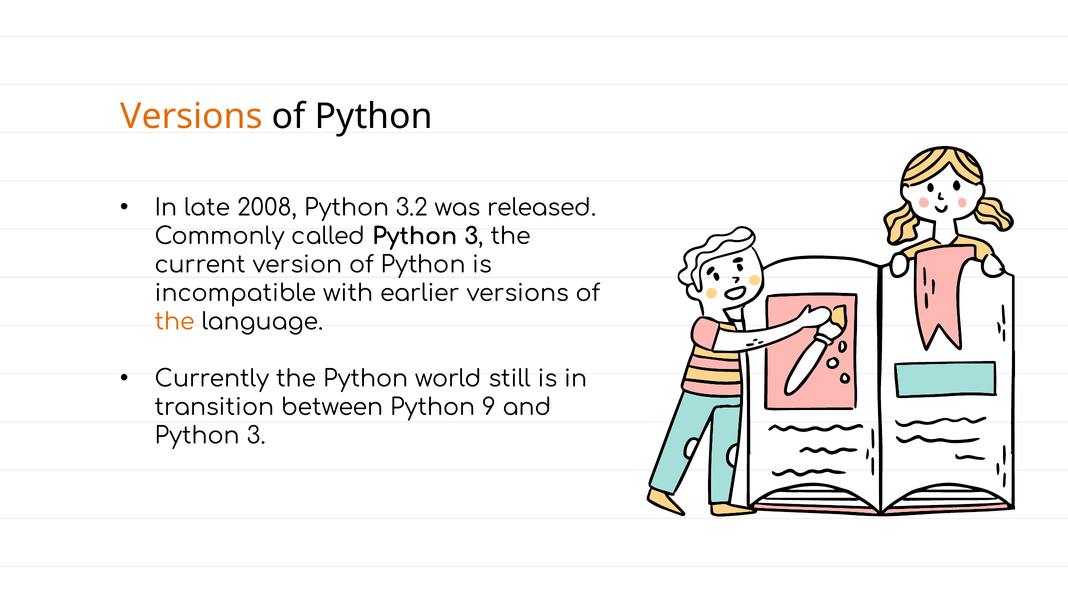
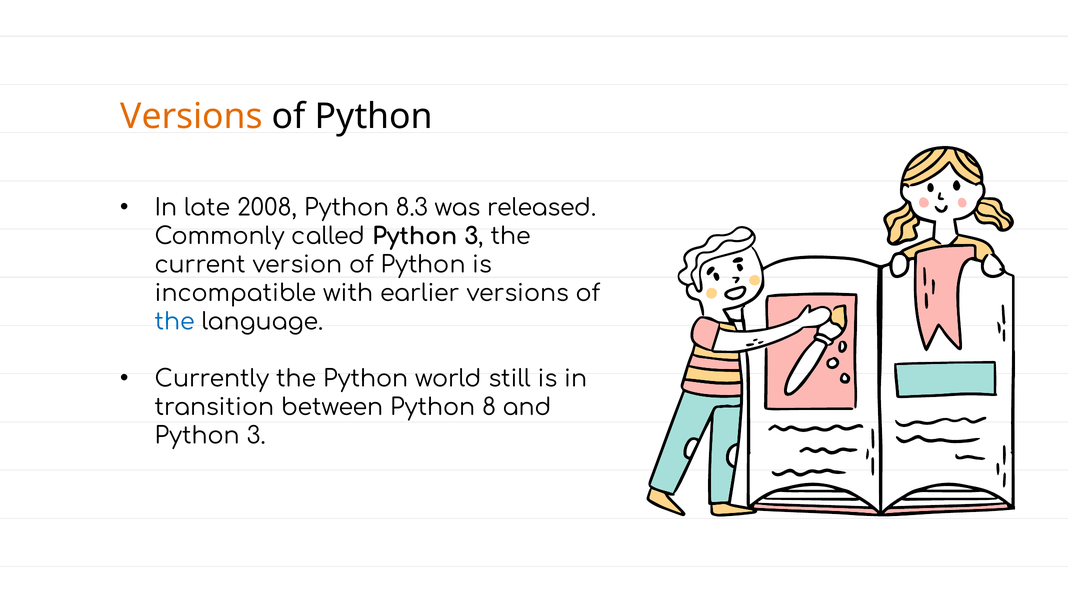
3.2: 3.2 -> 8.3
the at (175, 322) colour: orange -> blue
9: 9 -> 8
